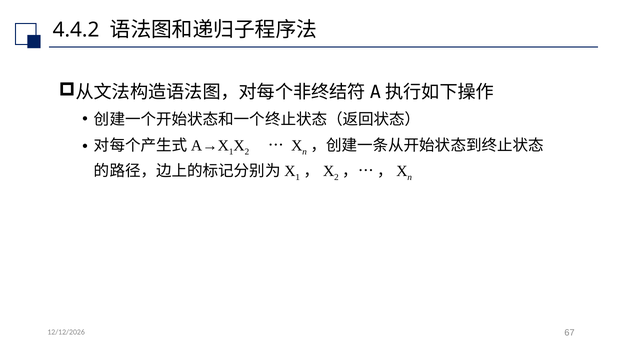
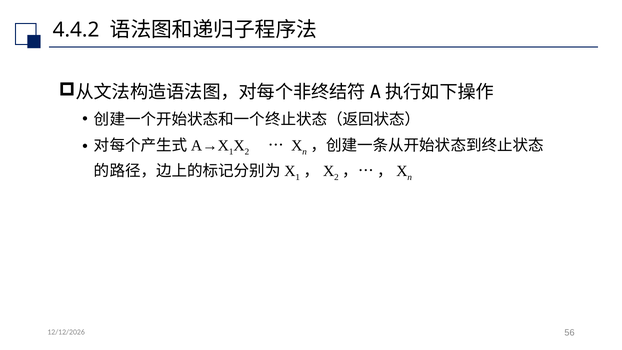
67: 67 -> 56
